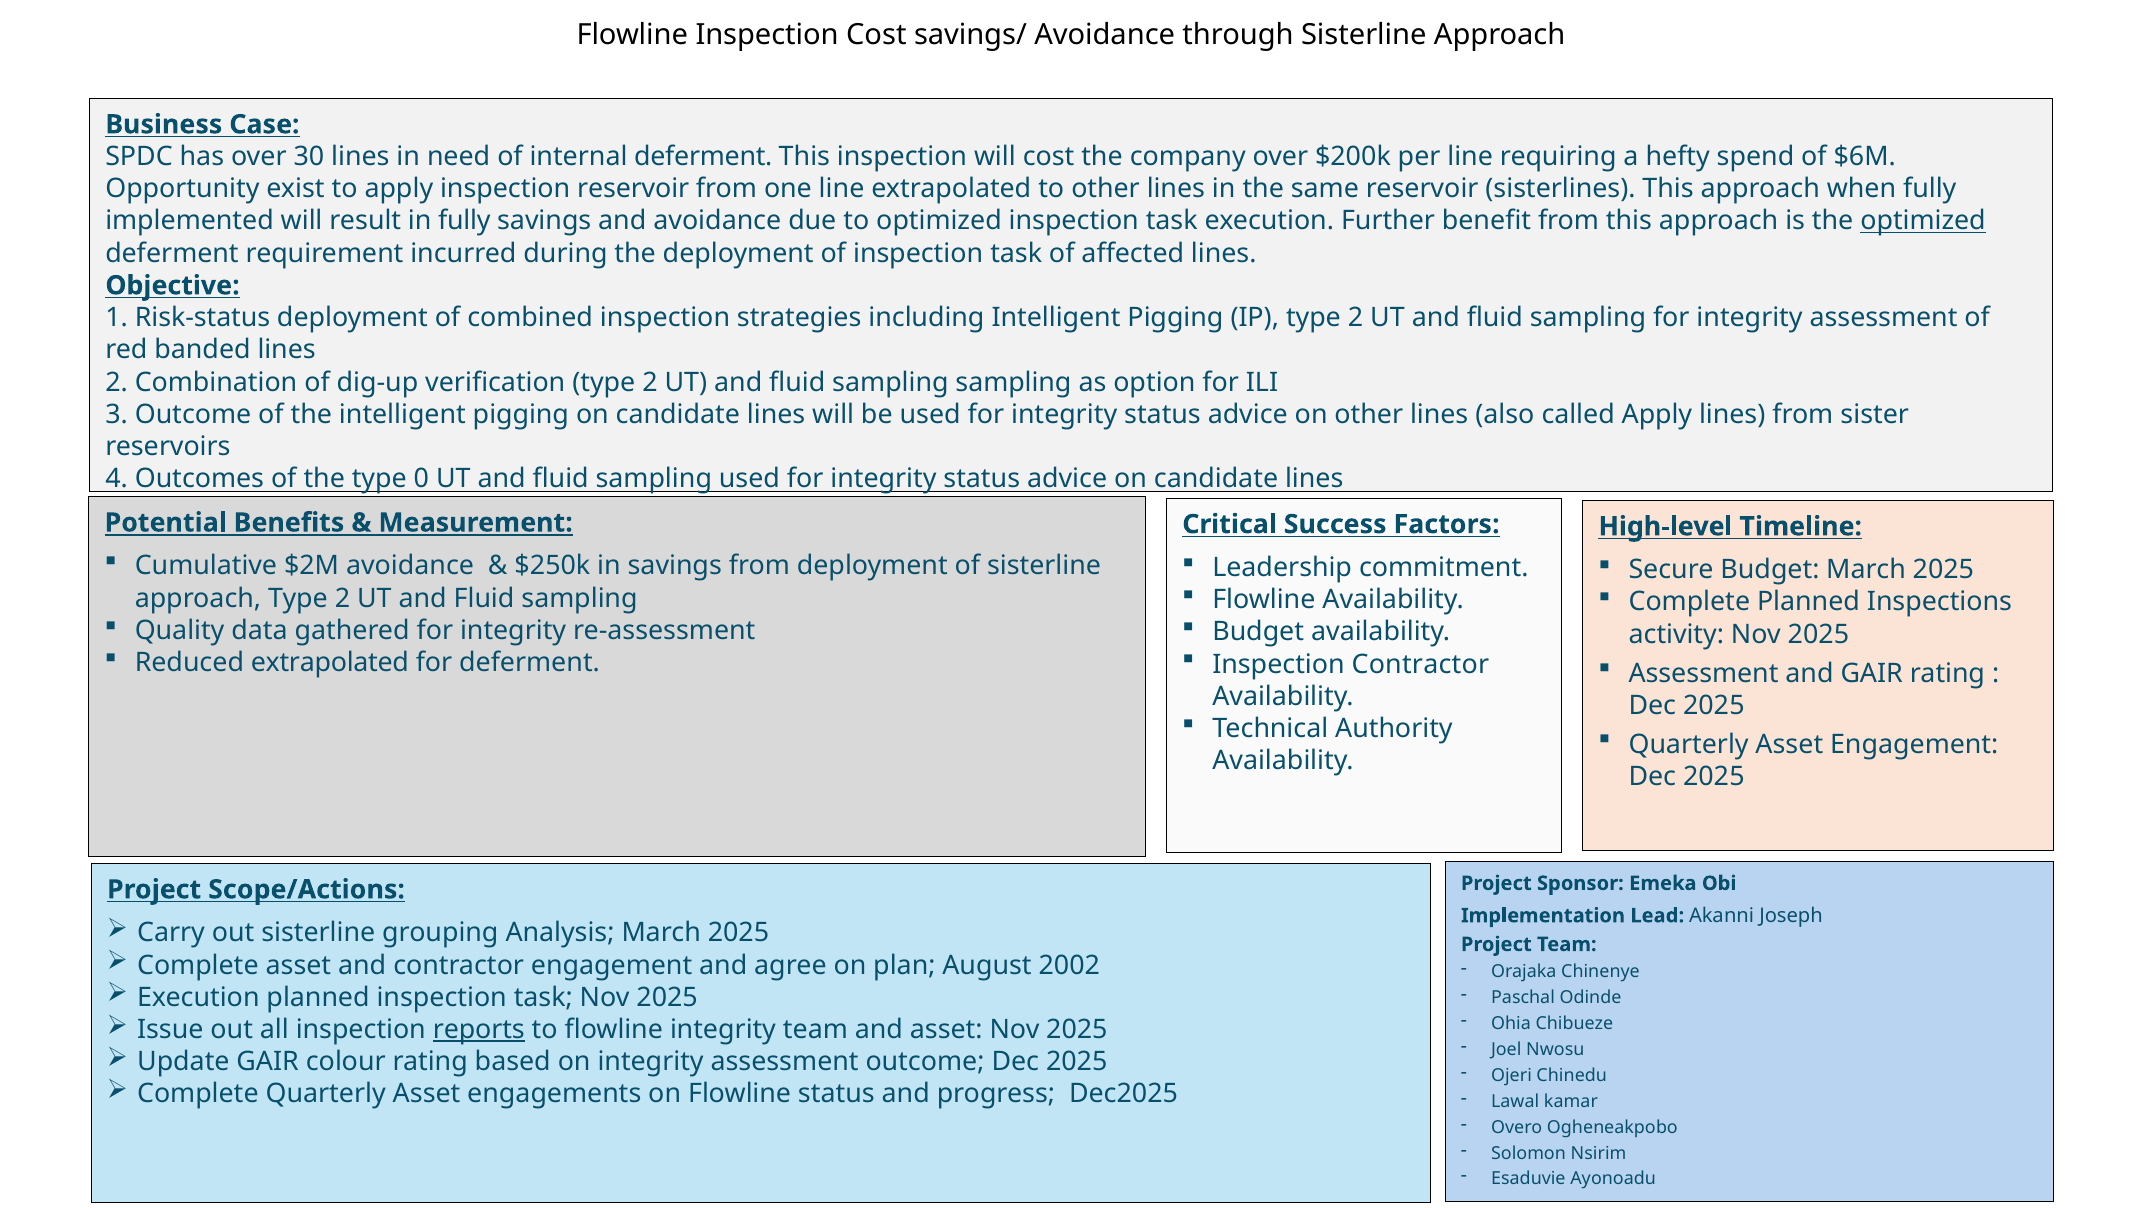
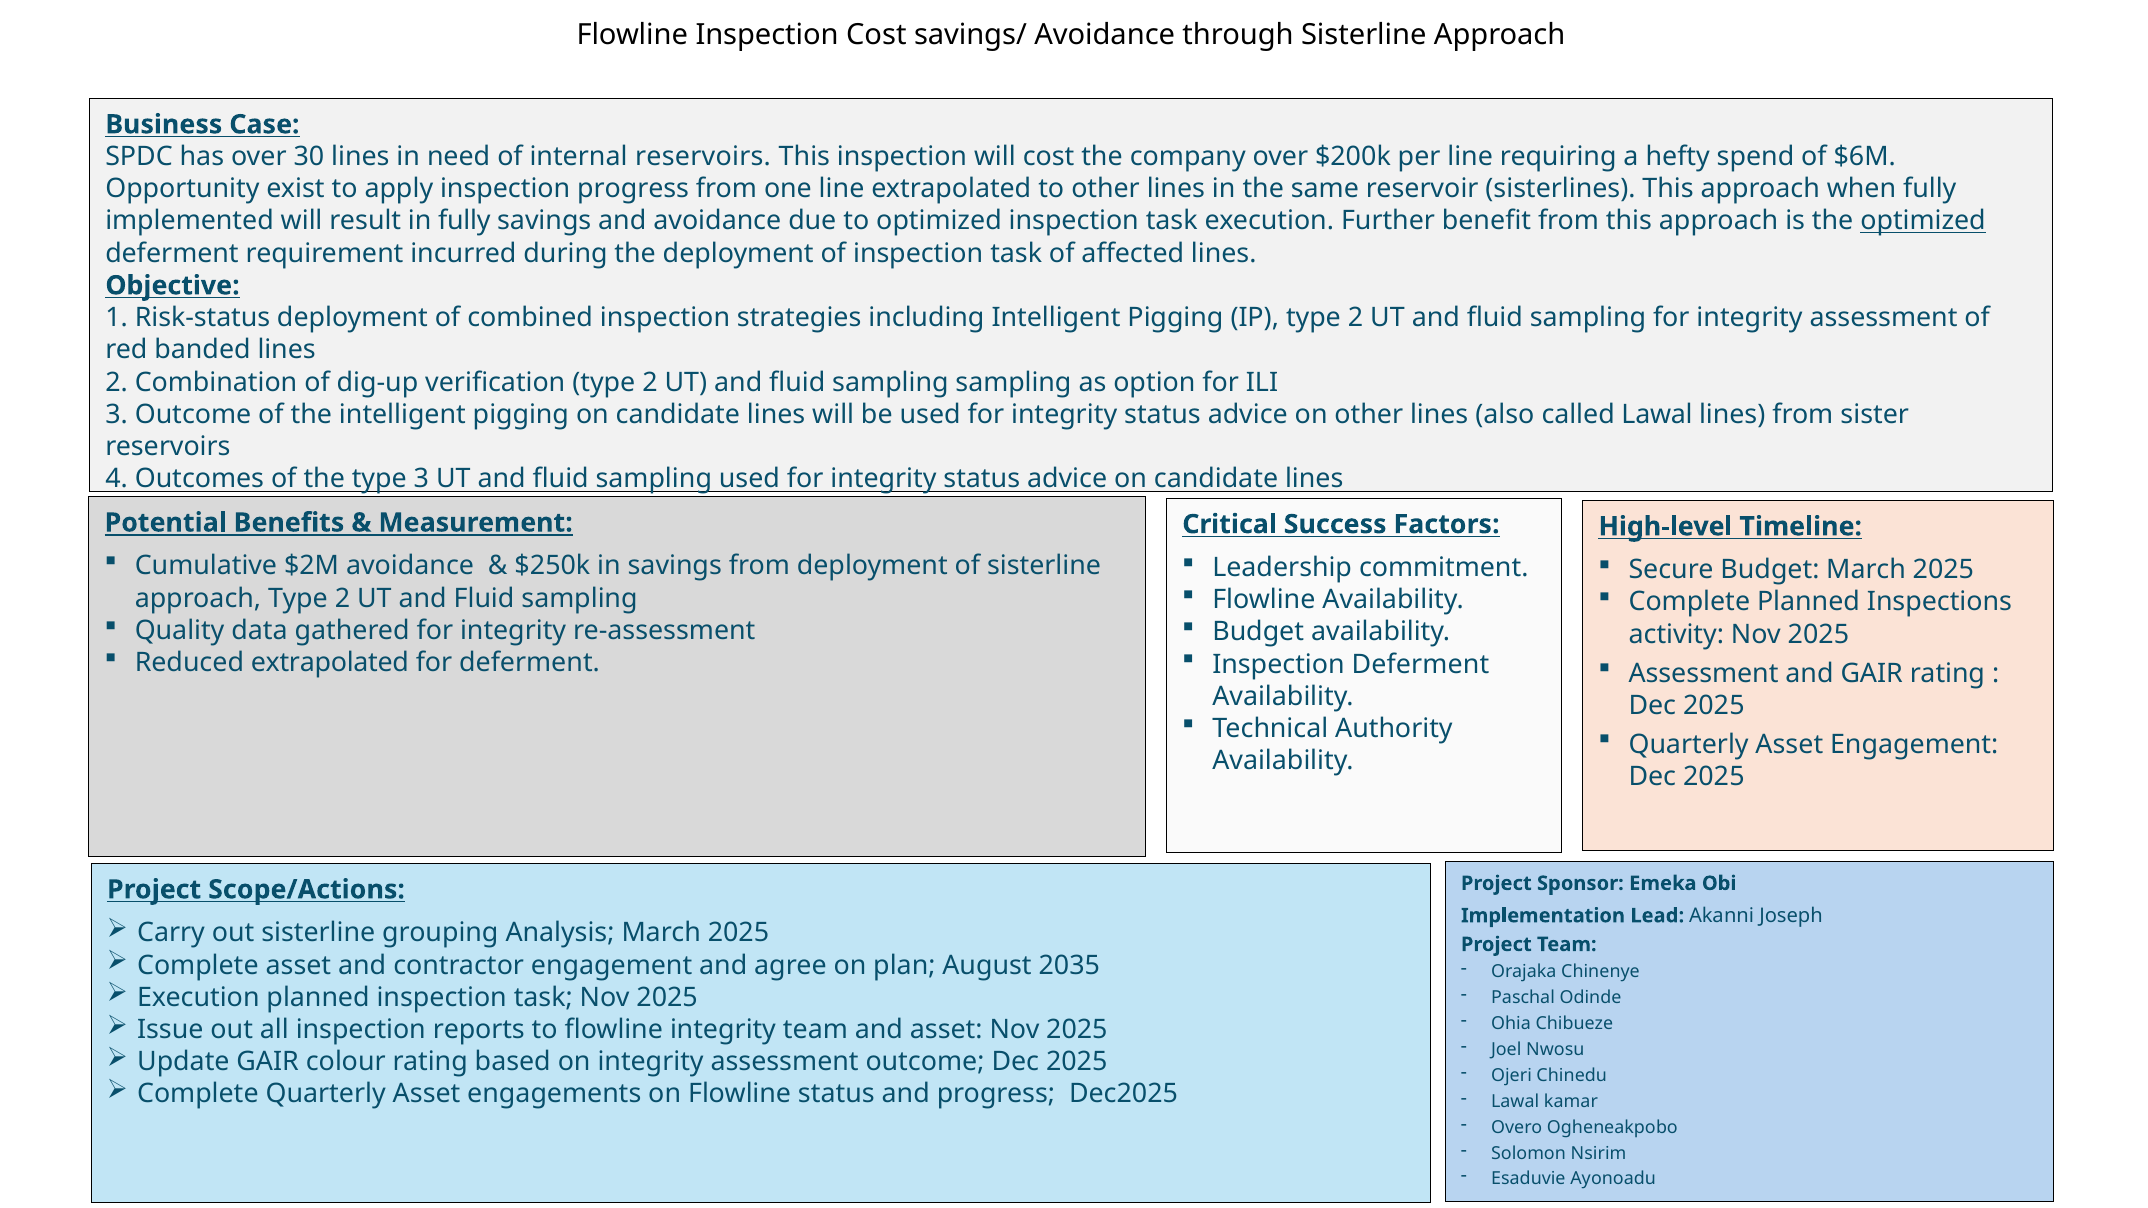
internal deferment: deferment -> reservoirs
inspection reservoir: reservoir -> progress
called Apply: Apply -> Lawal
type 0: 0 -> 3
Inspection Contractor: Contractor -> Deferment
2002: 2002 -> 2035
reports underline: present -> none
